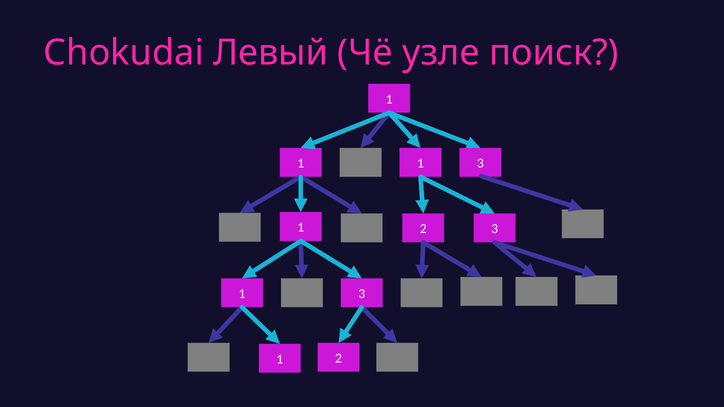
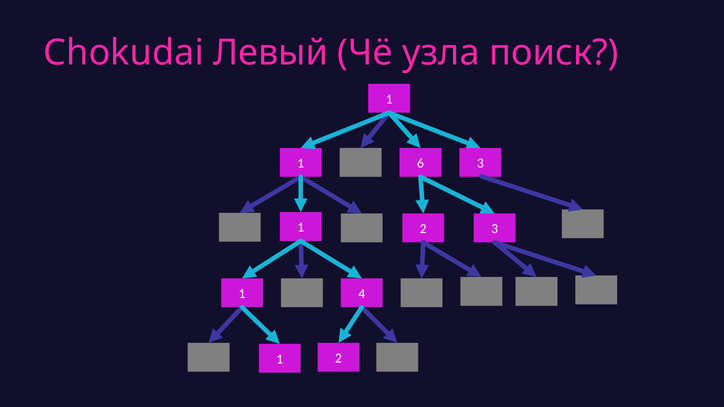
узле: узле -> узла
1 at (420, 163): 1 -> 6
3 at (362, 294): 3 -> 4
